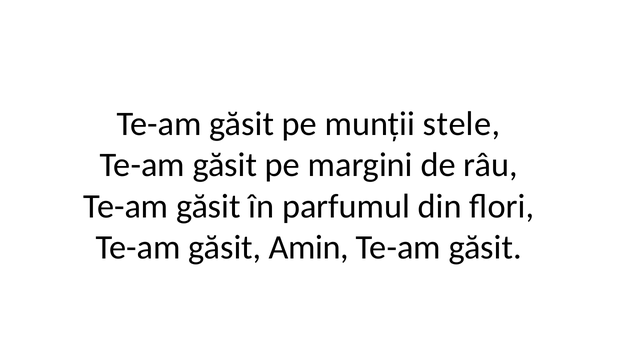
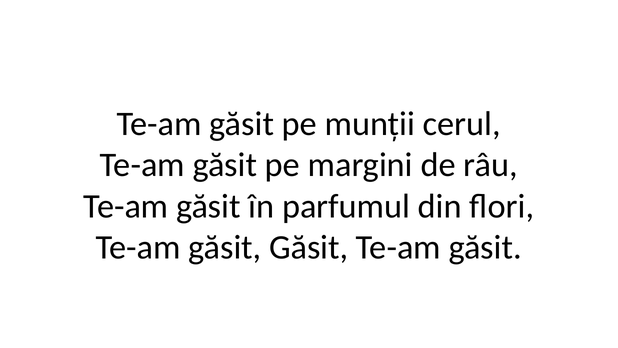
stele: stele -> cerul
găsit Amin: Amin -> Găsit
